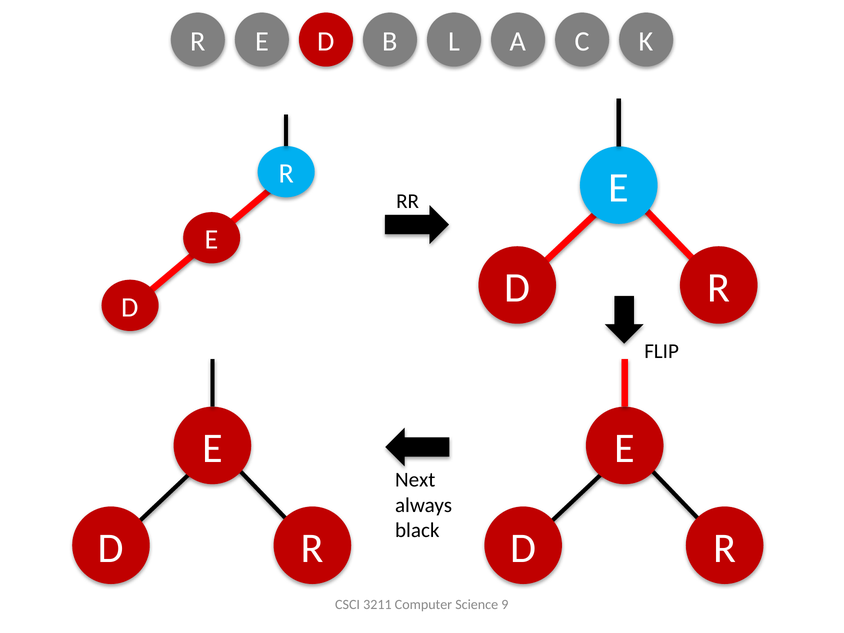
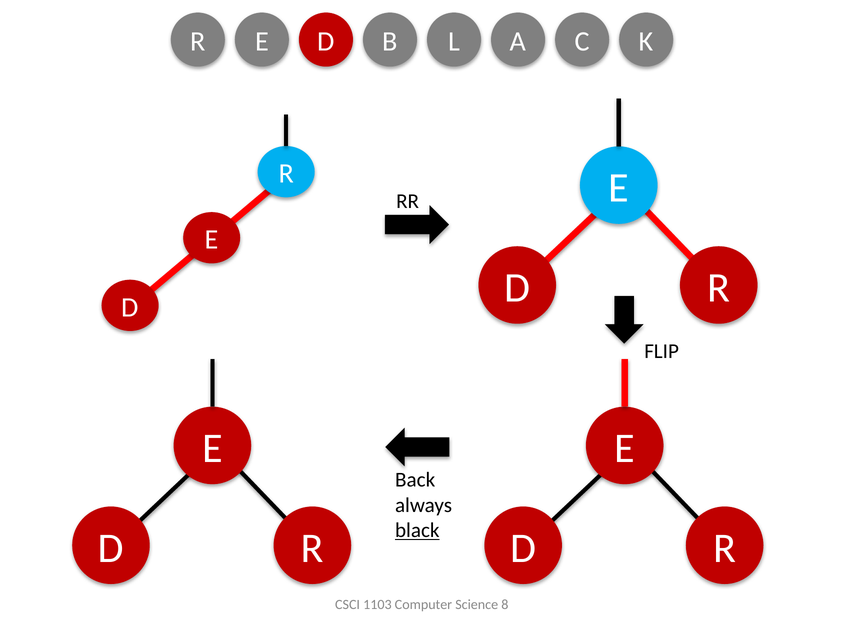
Next: Next -> Back
black underline: none -> present
3211: 3211 -> 1103
9: 9 -> 8
